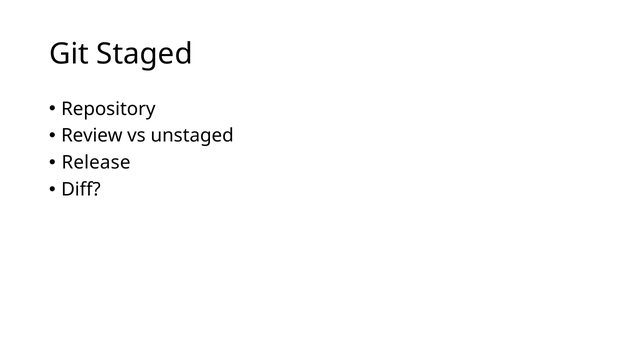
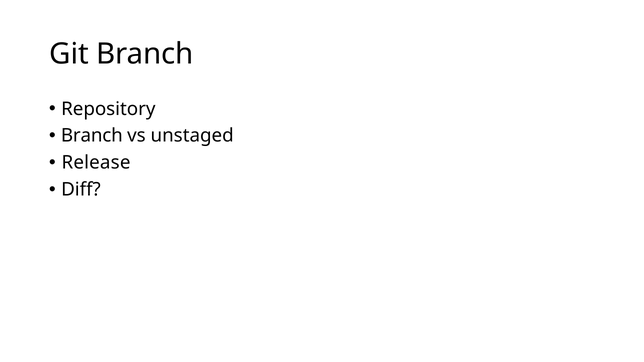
Git Staged: Staged -> Branch
Review at (92, 136): Review -> Branch
